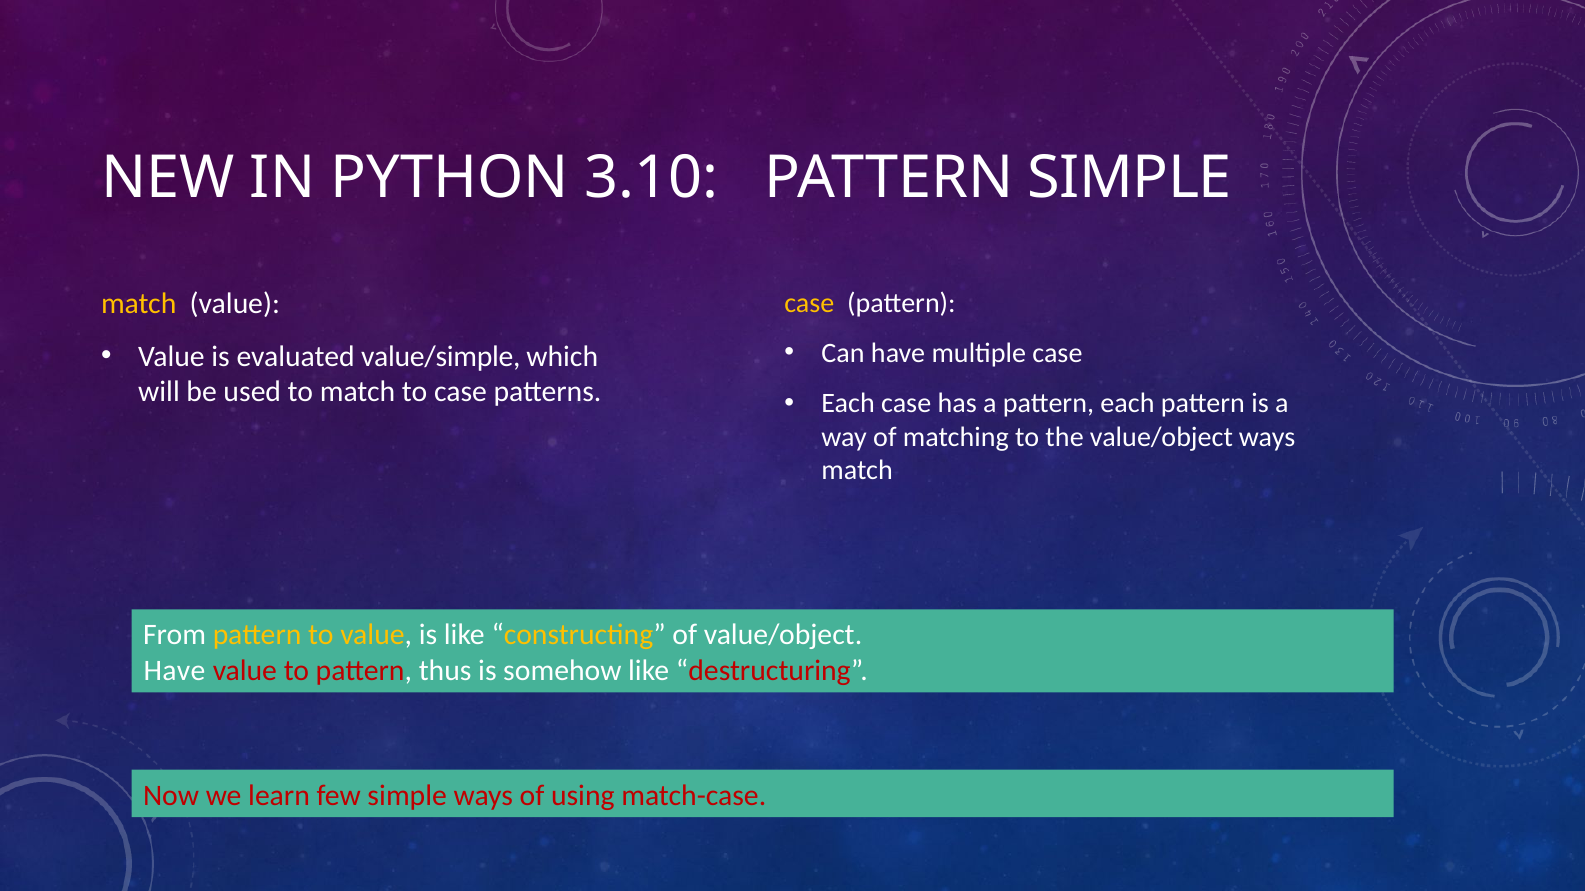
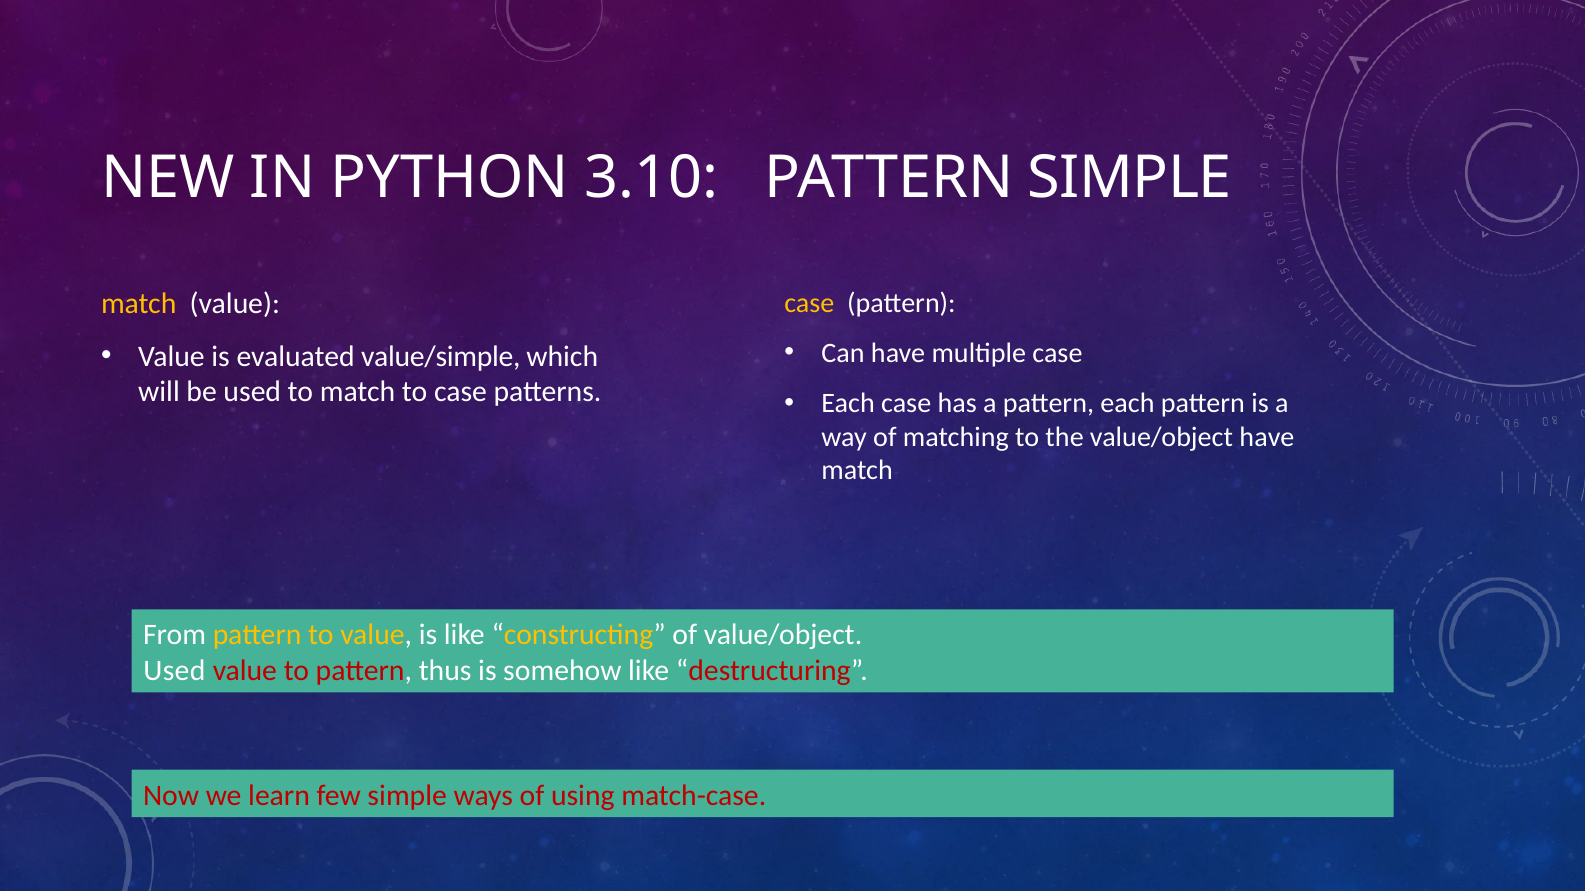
value/object ways: ways -> have
Have at (174, 671): Have -> Used
